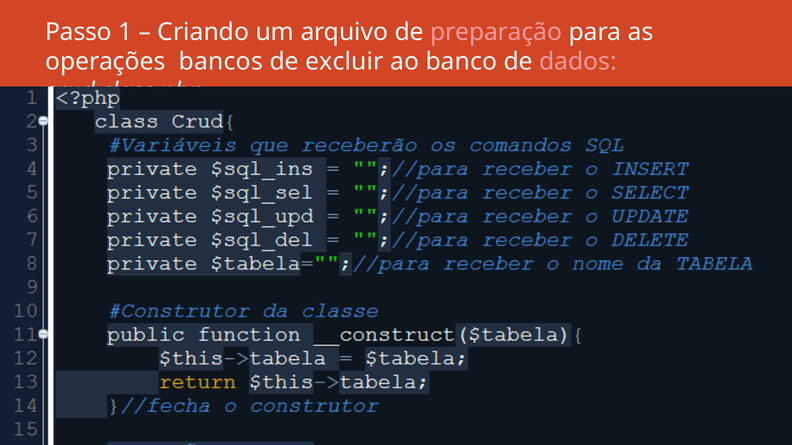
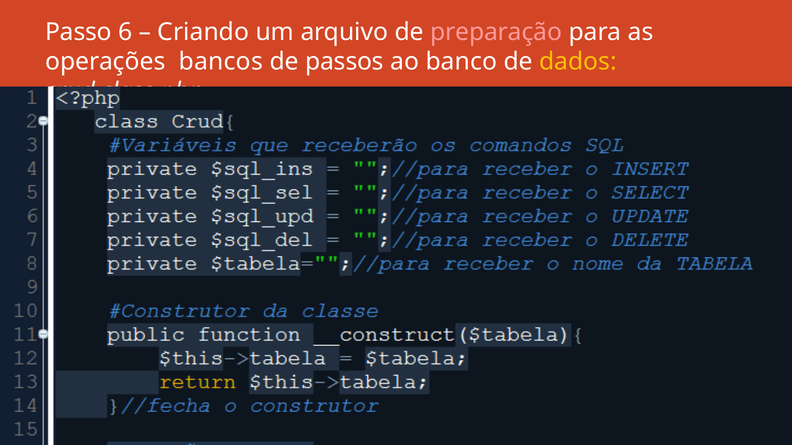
1: 1 -> 6
excluir: excluir -> passos
dados colour: pink -> yellow
